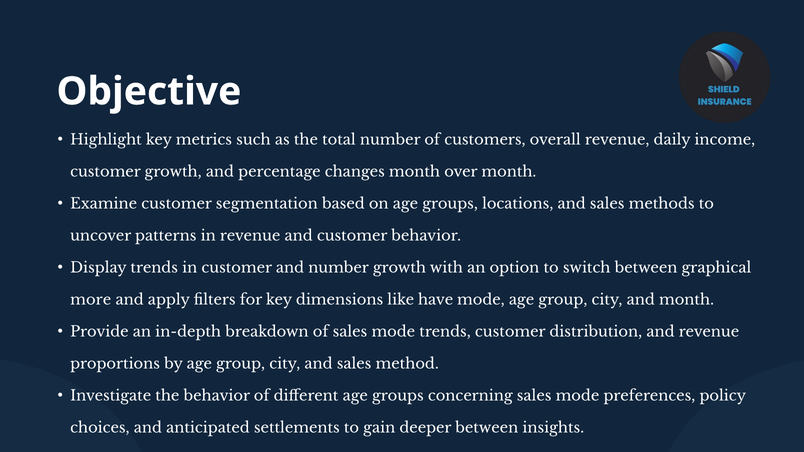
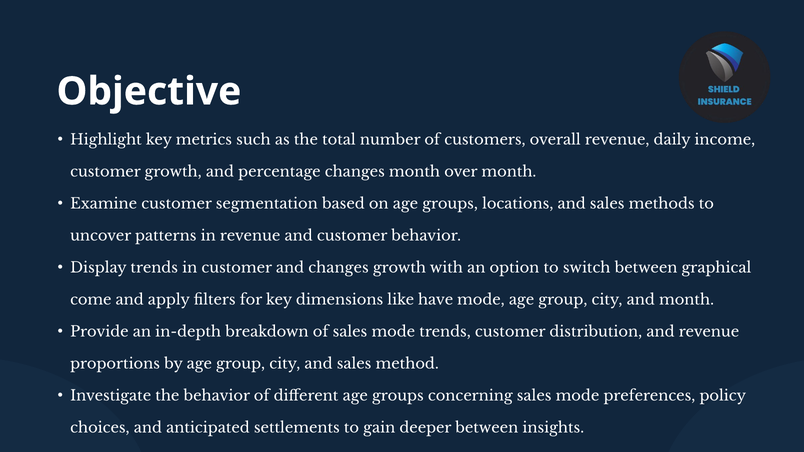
and number: number -> changes
more: more -> come
